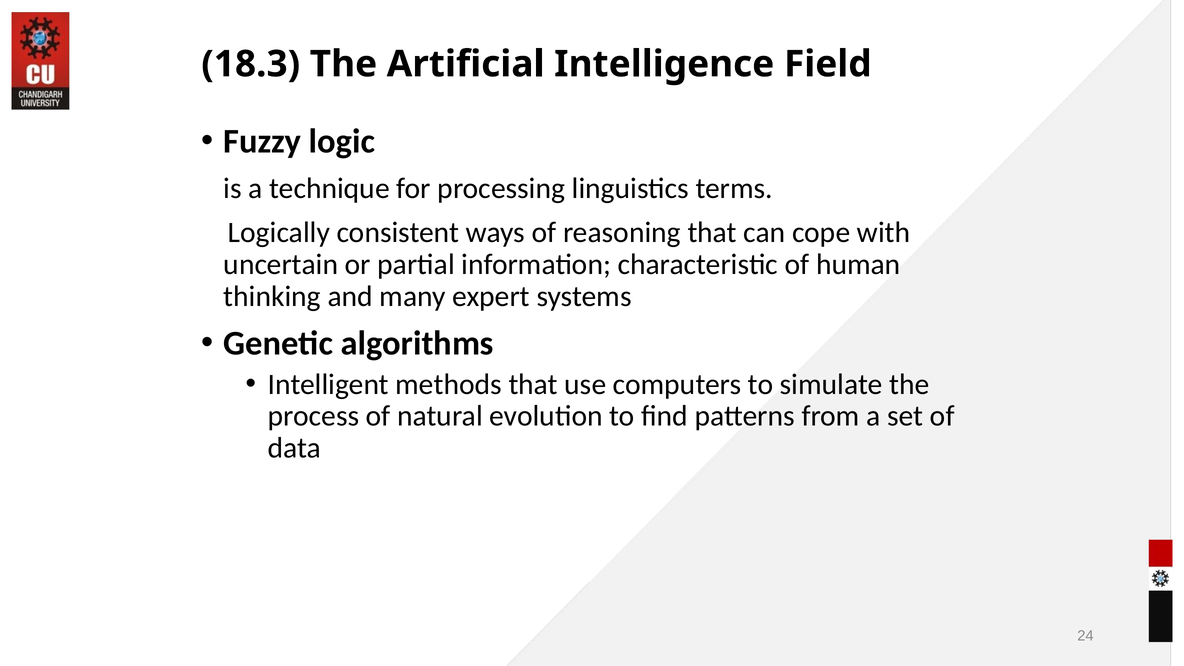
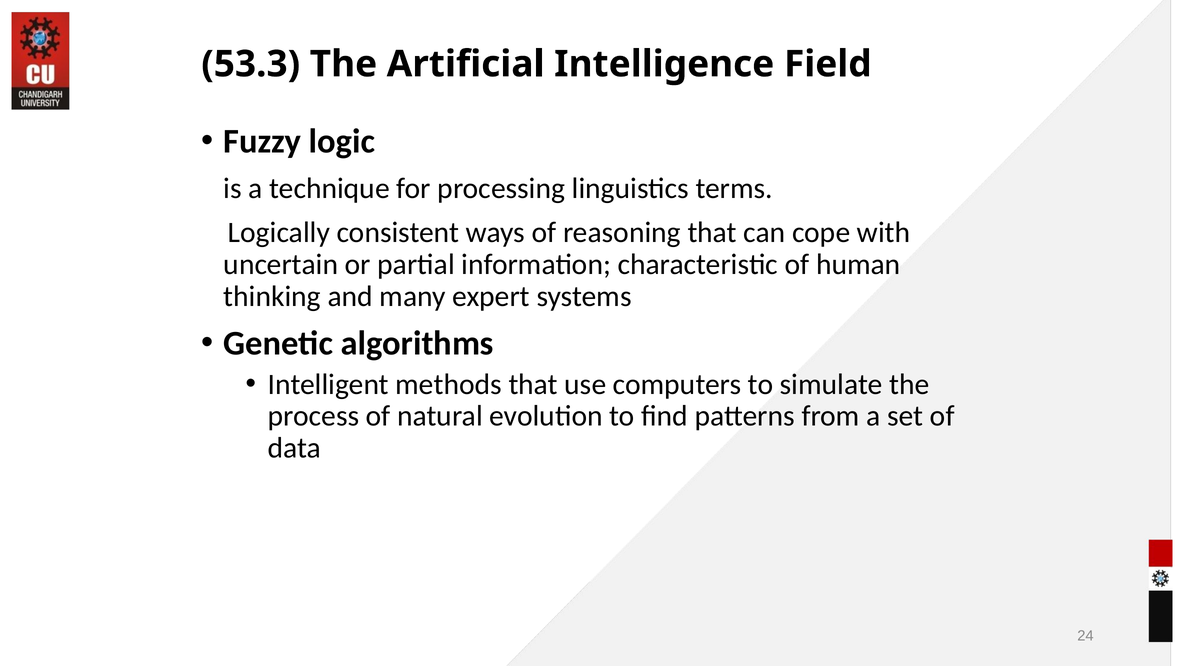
18.3: 18.3 -> 53.3
